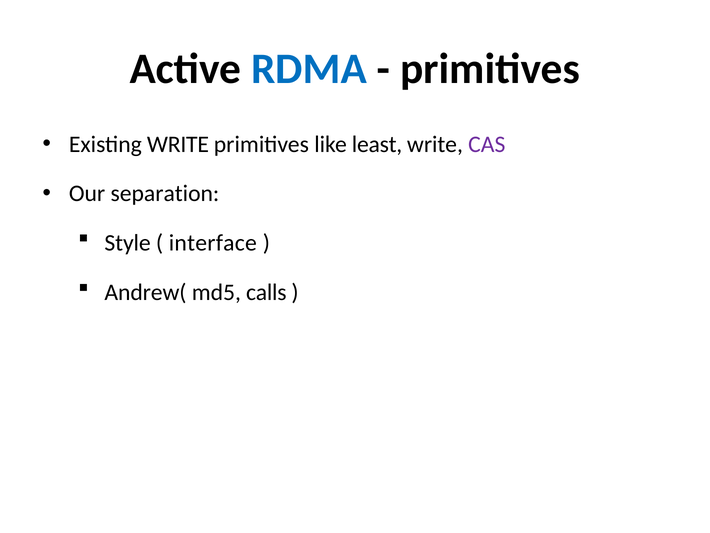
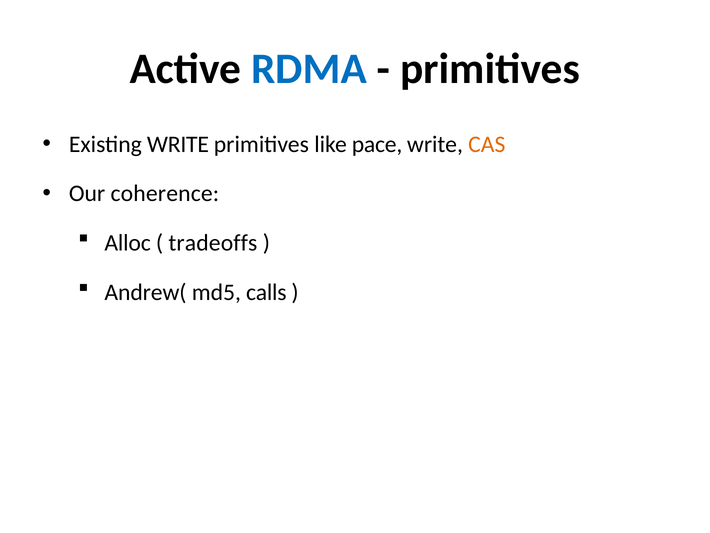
least: least -> pace
CAS colour: purple -> orange
separation: separation -> coherence
Style: Style -> Alloc
interface: interface -> tradeoffs
